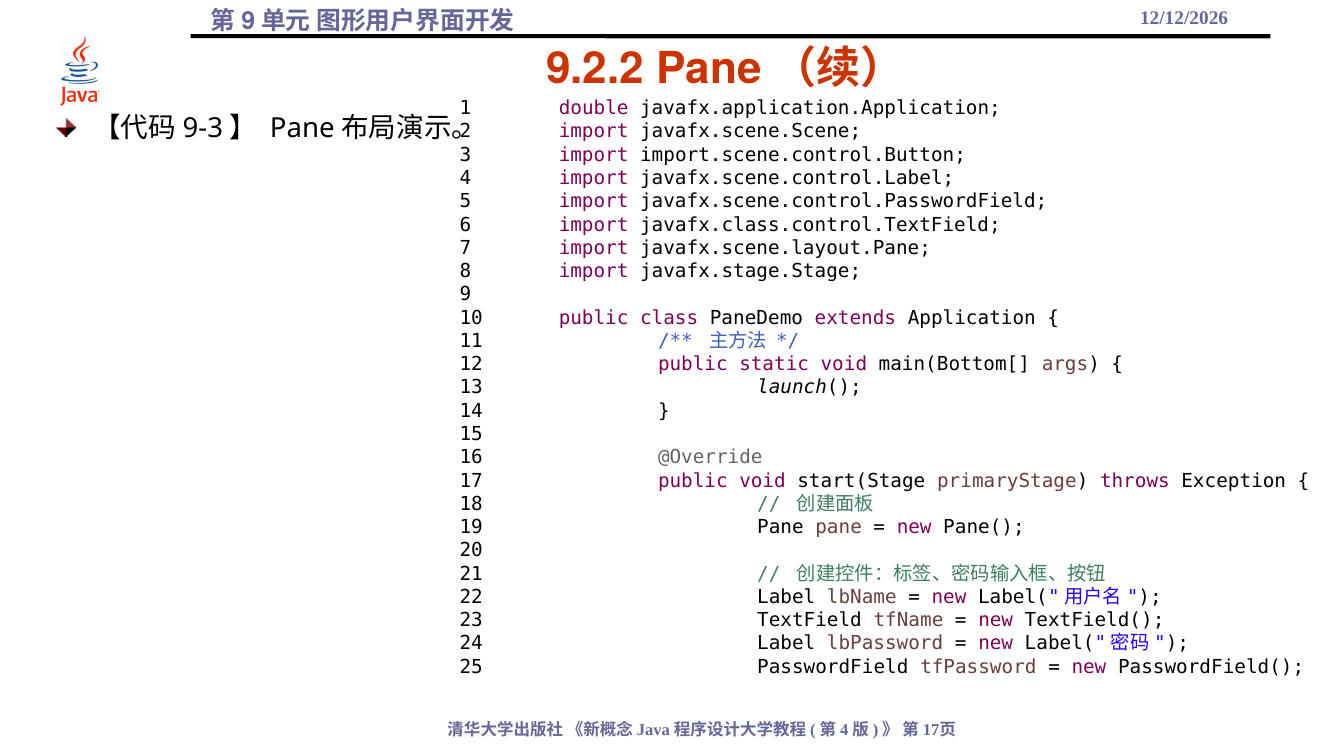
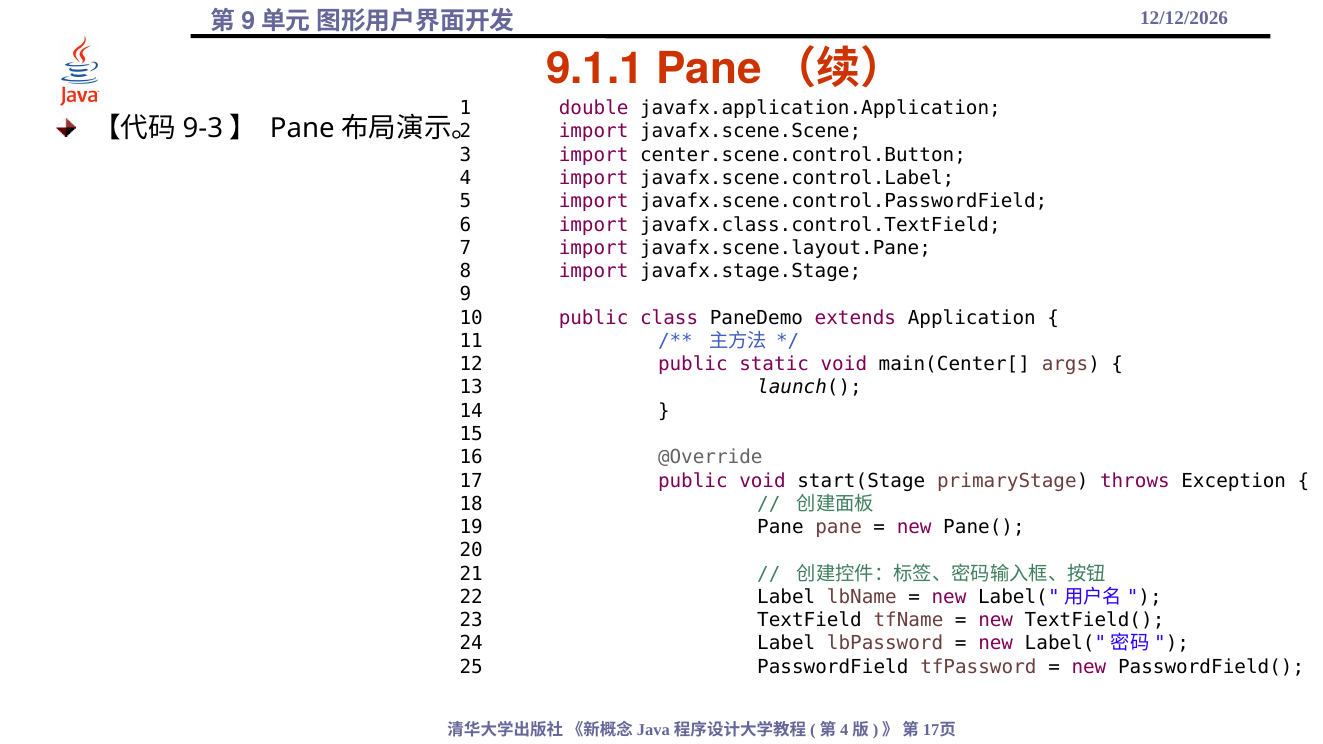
9.2.2: 9.2.2 -> 9.1.1
import.scene.control.Button: import.scene.control.Button -> center.scene.control.Button
main(Bottom[: main(Bottom[ -> main(Center[
